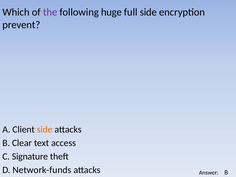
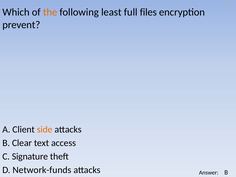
the colour: purple -> orange
huge: huge -> least
full side: side -> files
